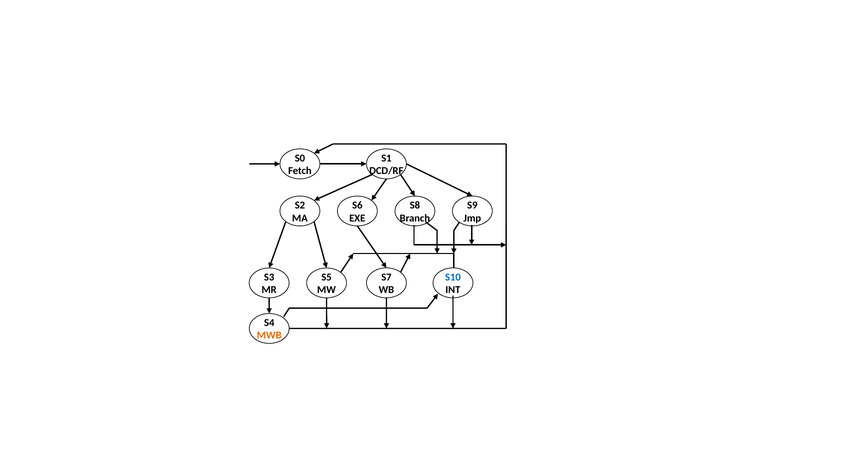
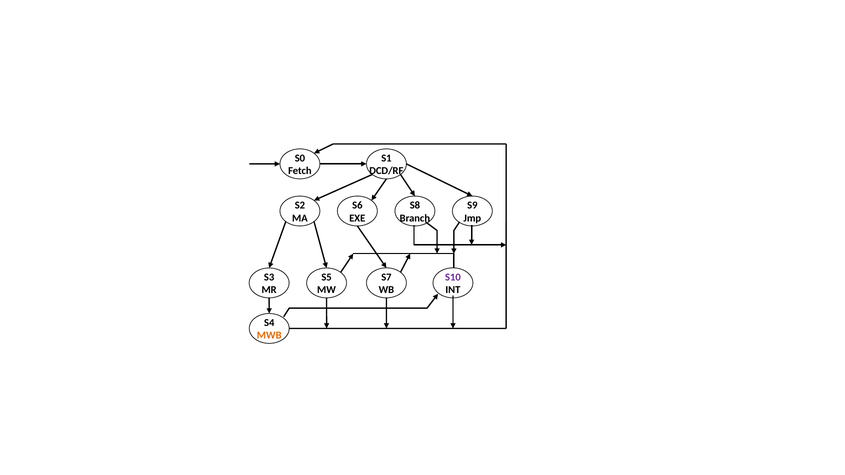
S10 colour: blue -> purple
